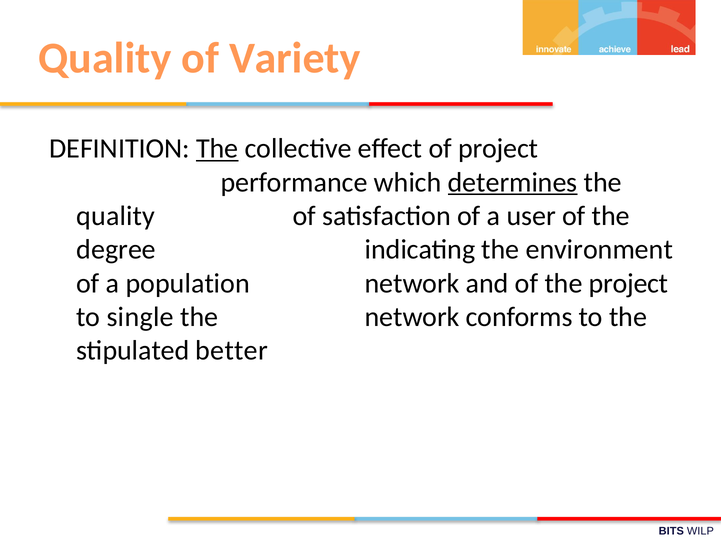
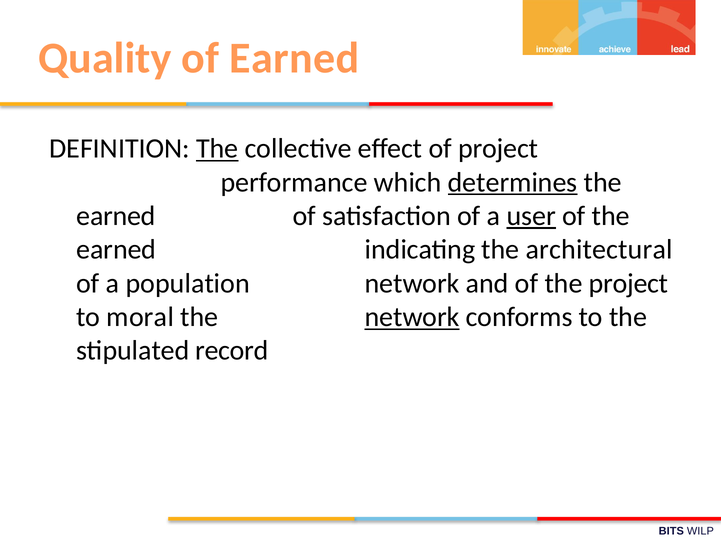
of Variety: Variety -> Earned
quality at (116, 216): quality -> earned
user underline: none -> present
degree at (116, 250): degree -> earned
environment: environment -> architectural
single: single -> moral
network at (412, 317) underline: none -> present
better: better -> record
